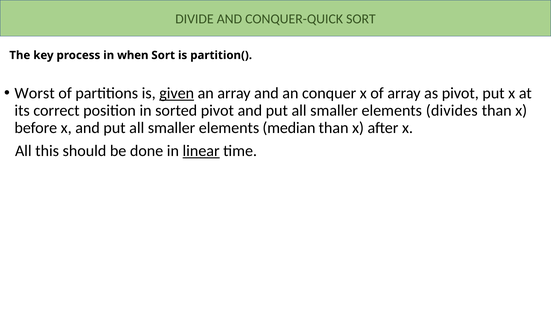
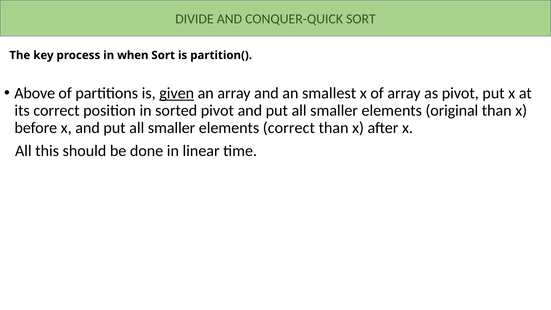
Worst: Worst -> Above
conquer: conquer -> smallest
divides: divides -> original
elements median: median -> correct
linear underline: present -> none
